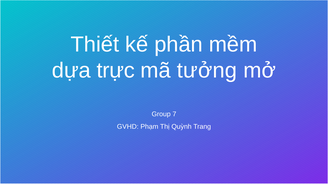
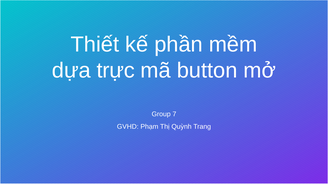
tưởng: tưởng -> button
